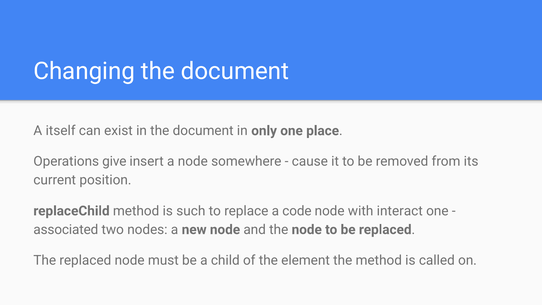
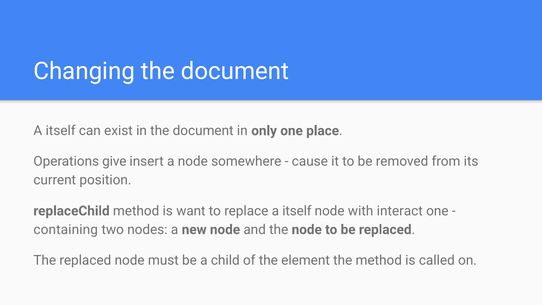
such: such -> want
replace a code: code -> itself
associated: associated -> containing
